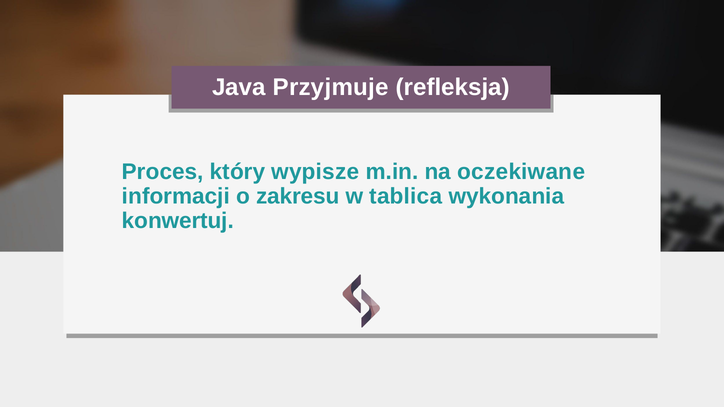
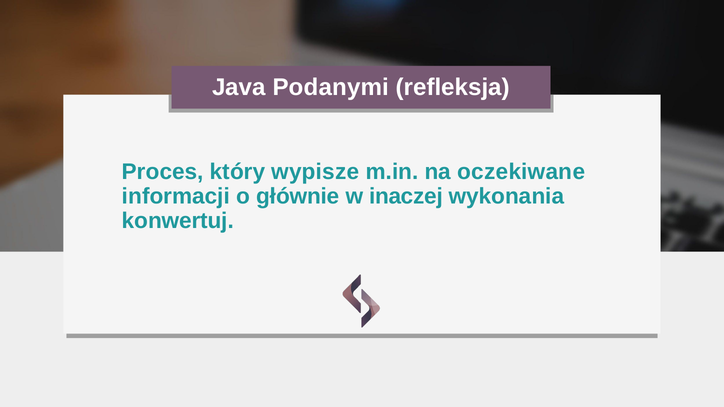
Przyjmuje: Przyjmuje -> Podanymi
zakresu: zakresu -> głównie
tablica: tablica -> inaczej
